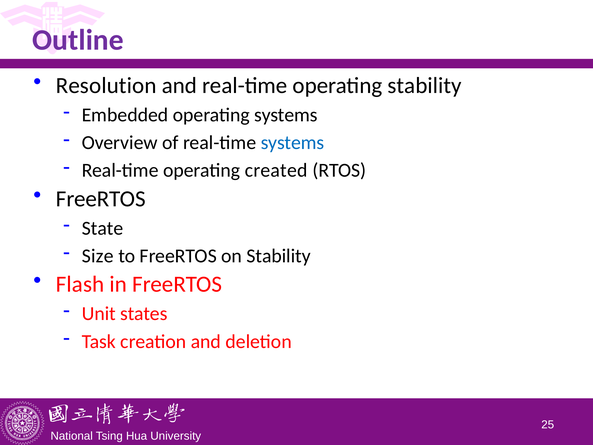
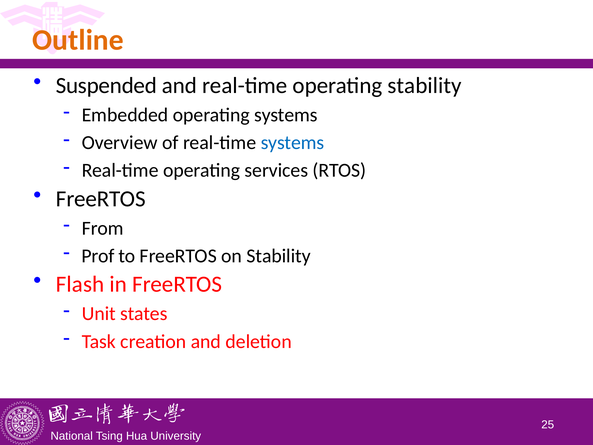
Outline colour: purple -> orange
Resolution: Resolution -> Suspended
created: created -> services
State: State -> From
Size: Size -> Prof
